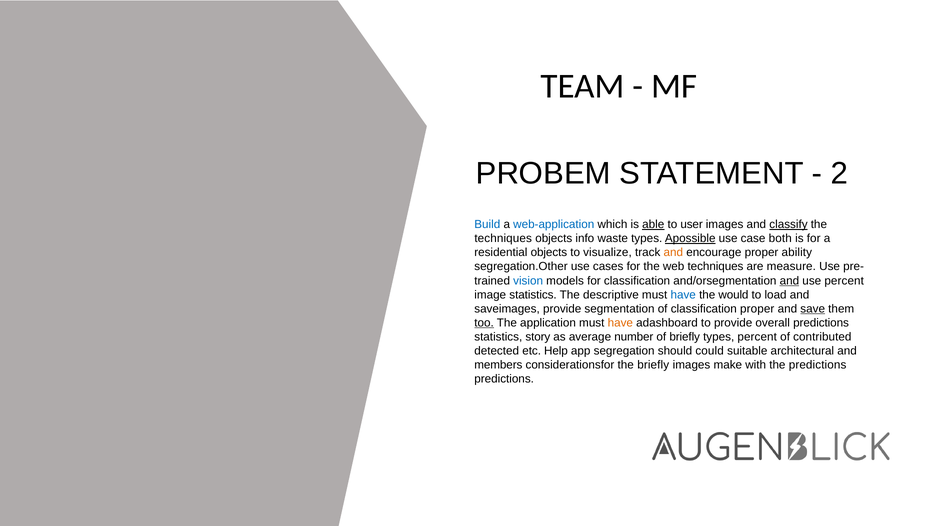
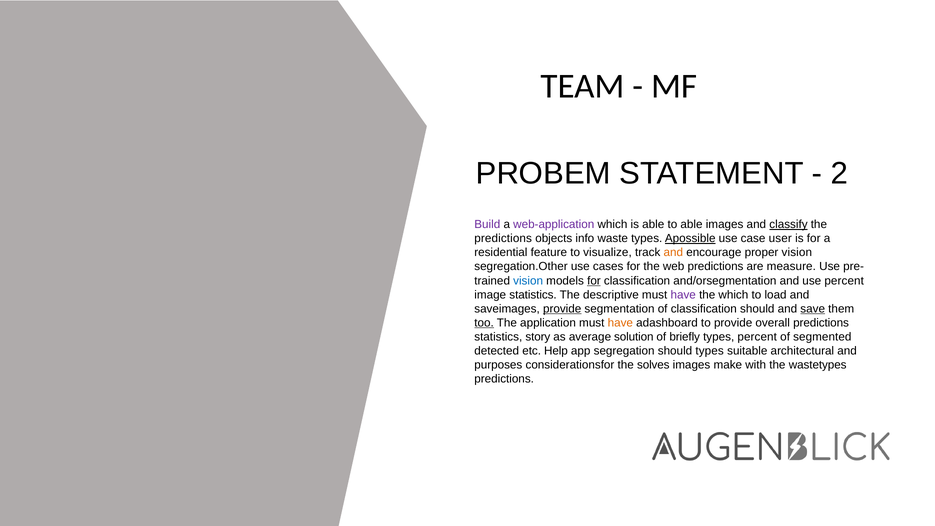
Build colour: blue -> purple
web-application colour: blue -> purple
able at (653, 225) underline: present -> none
to user: user -> able
techniques at (503, 239): techniques -> predictions
both: both -> user
residential objects: objects -> feature
proper ability: ability -> vision
web techniques: techniques -> predictions
for at (594, 281) underline: none -> present
and at (789, 281) underline: present -> none
have at (683, 295) colour: blue -> purple
the would: would -> which
provide at (562, 309) underline: none -> present
classification proper: proper -> should
number: number -> solution
contributed: contributed -> segmented
should could: could -> types
members: members -> purposes
the briefly: briefly -> solves
the predictions: predictions -> wastetypes
